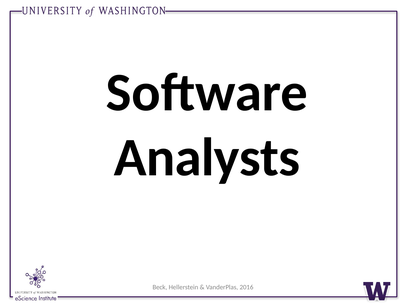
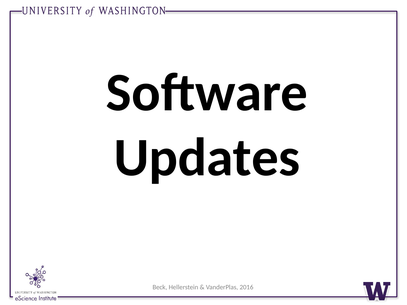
Analysts: Analysts -> Updates
